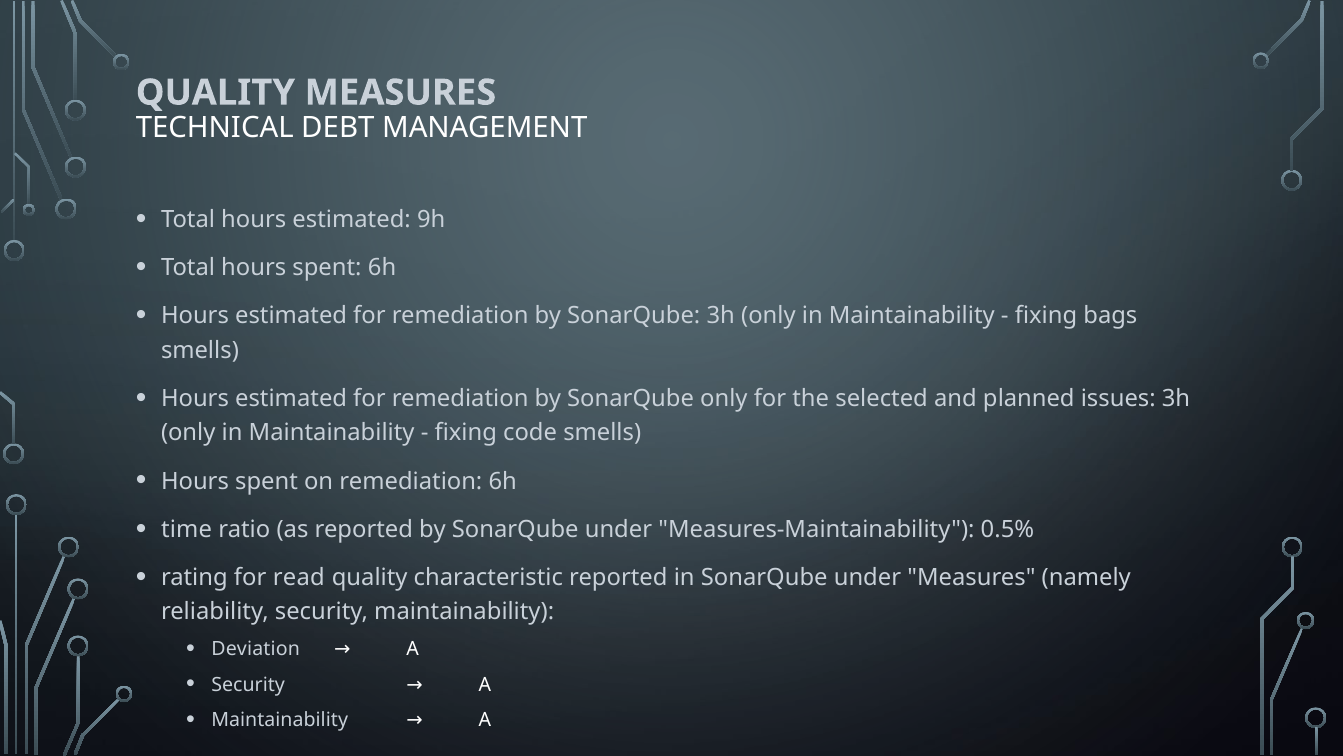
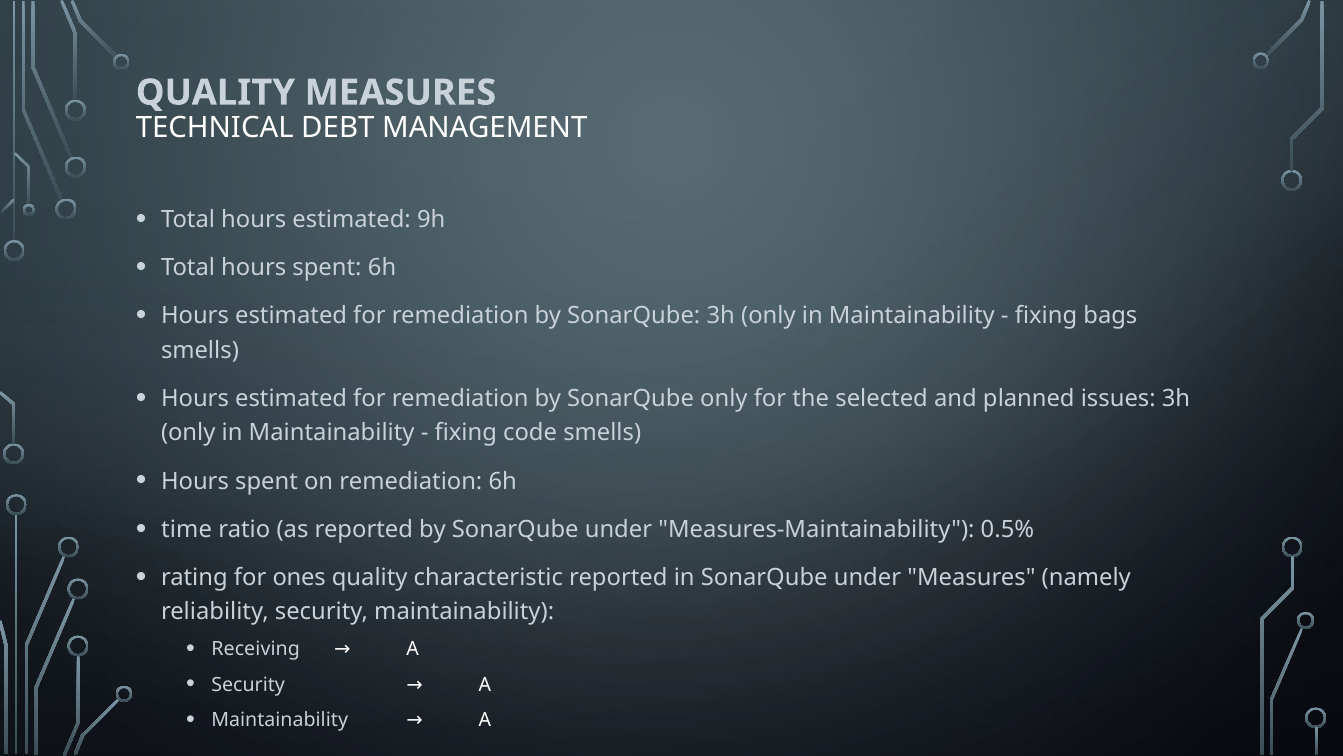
read: read -> ones
Deviation: Deviation -> Receiving
